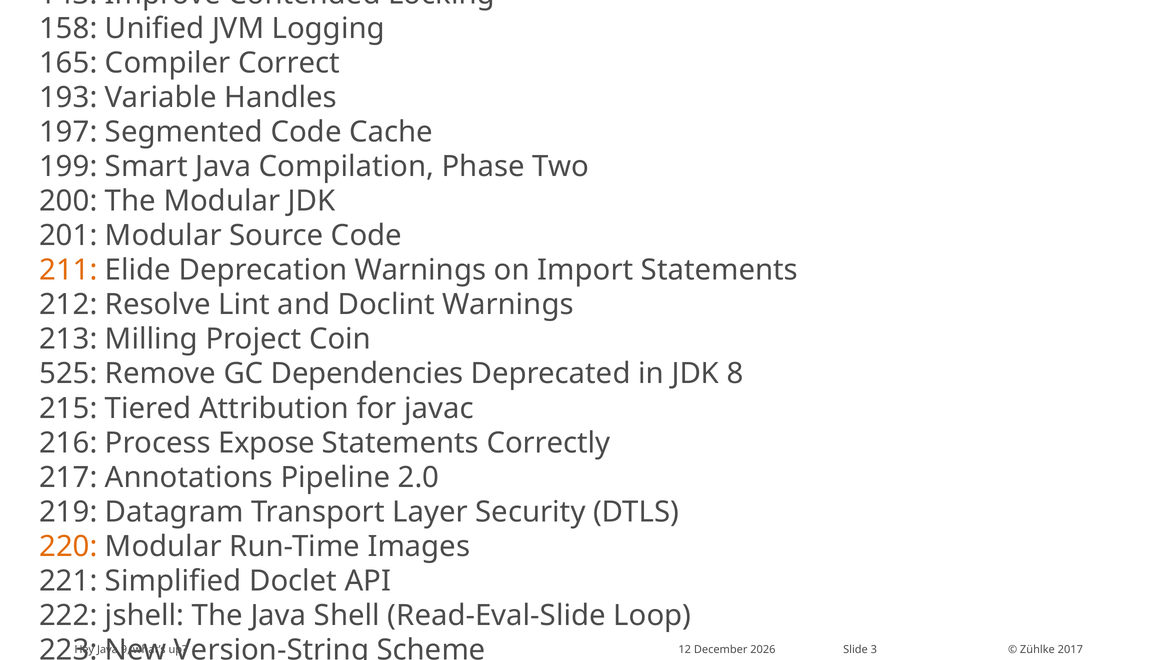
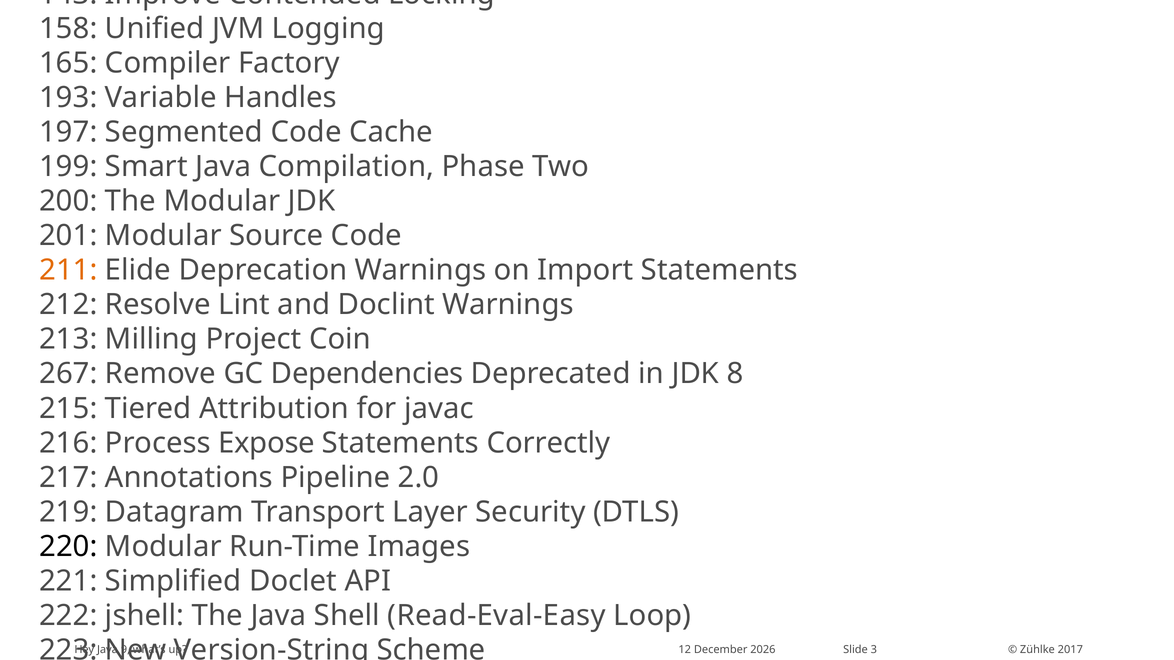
Compiler Correct: Correct -> Factory
525 at (68, 374): 525 -> 267
220 colour: orange -> black
Read-Eval-Slide: Read-Eval-Slide -> Read-Eval-Easy
